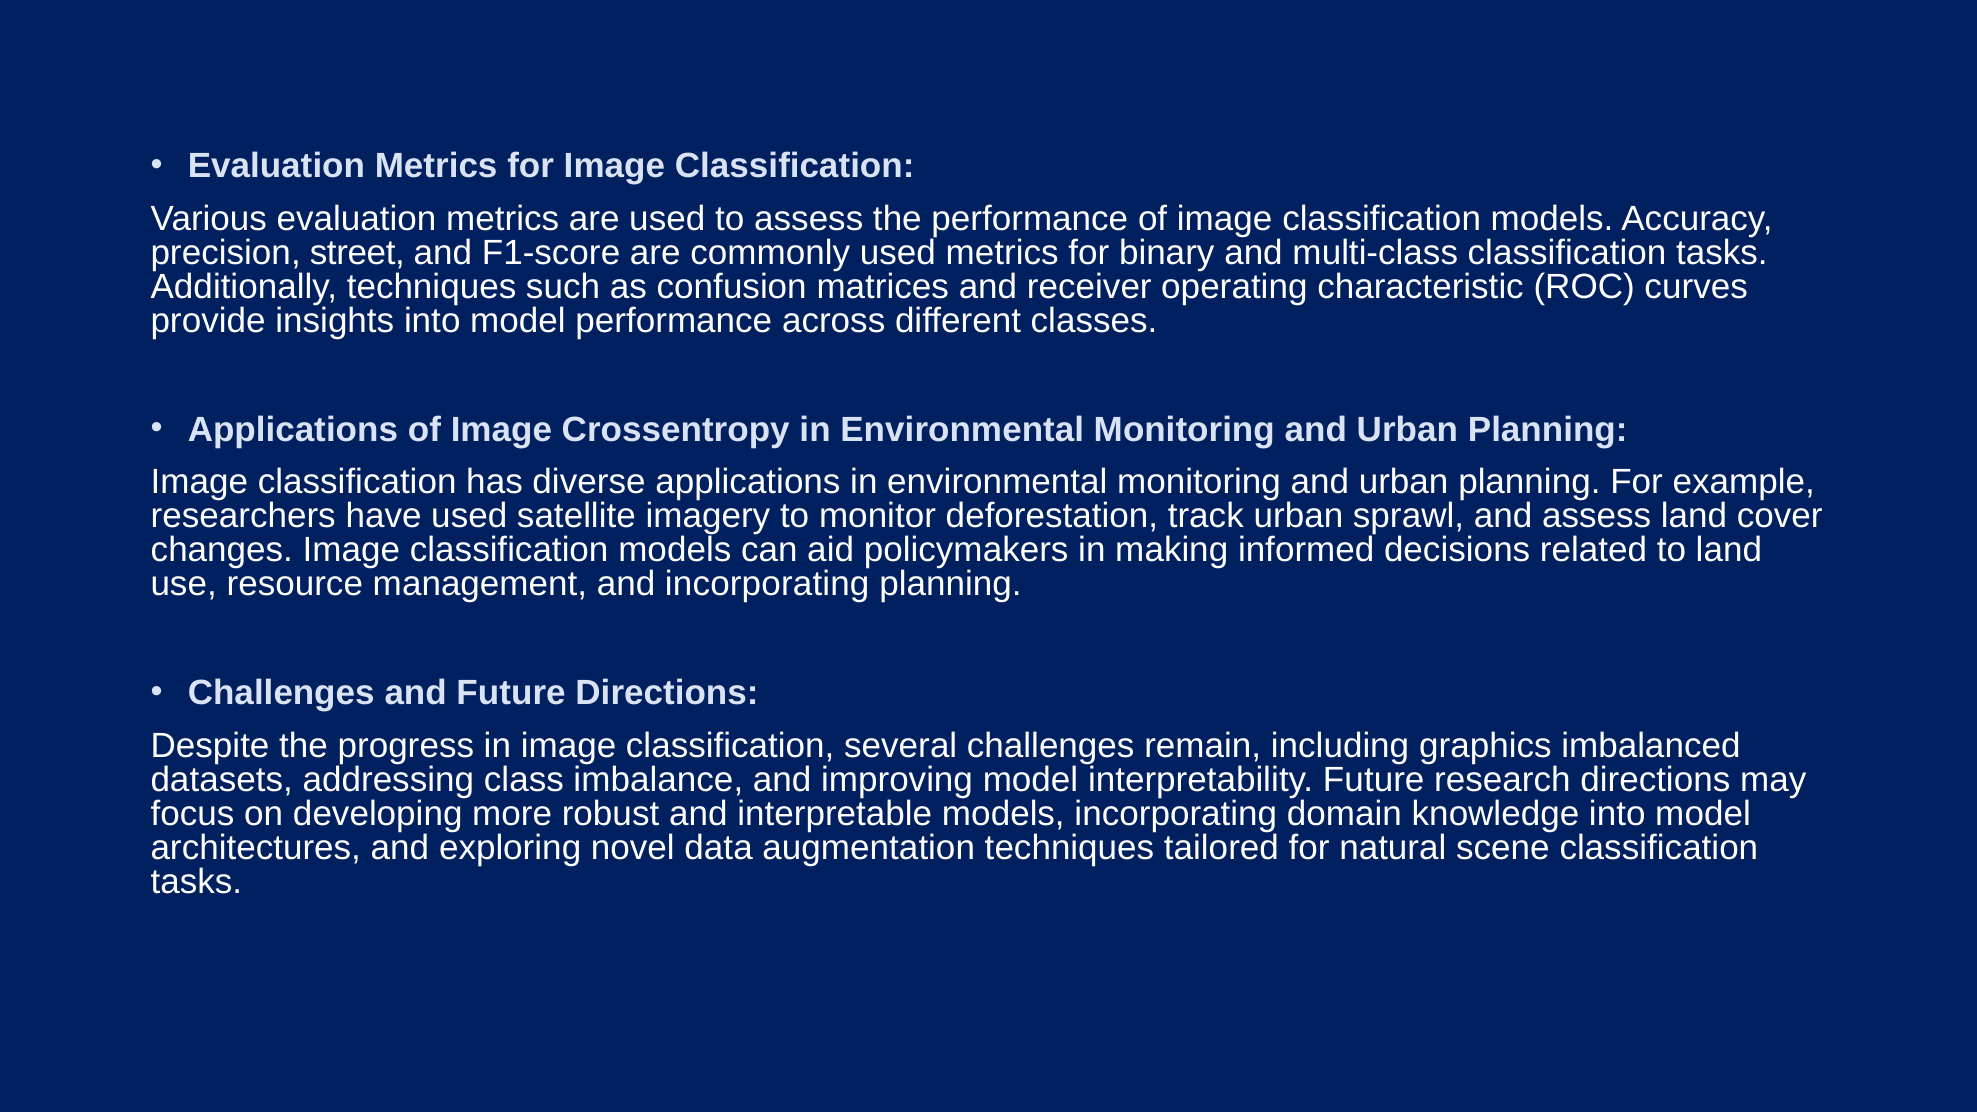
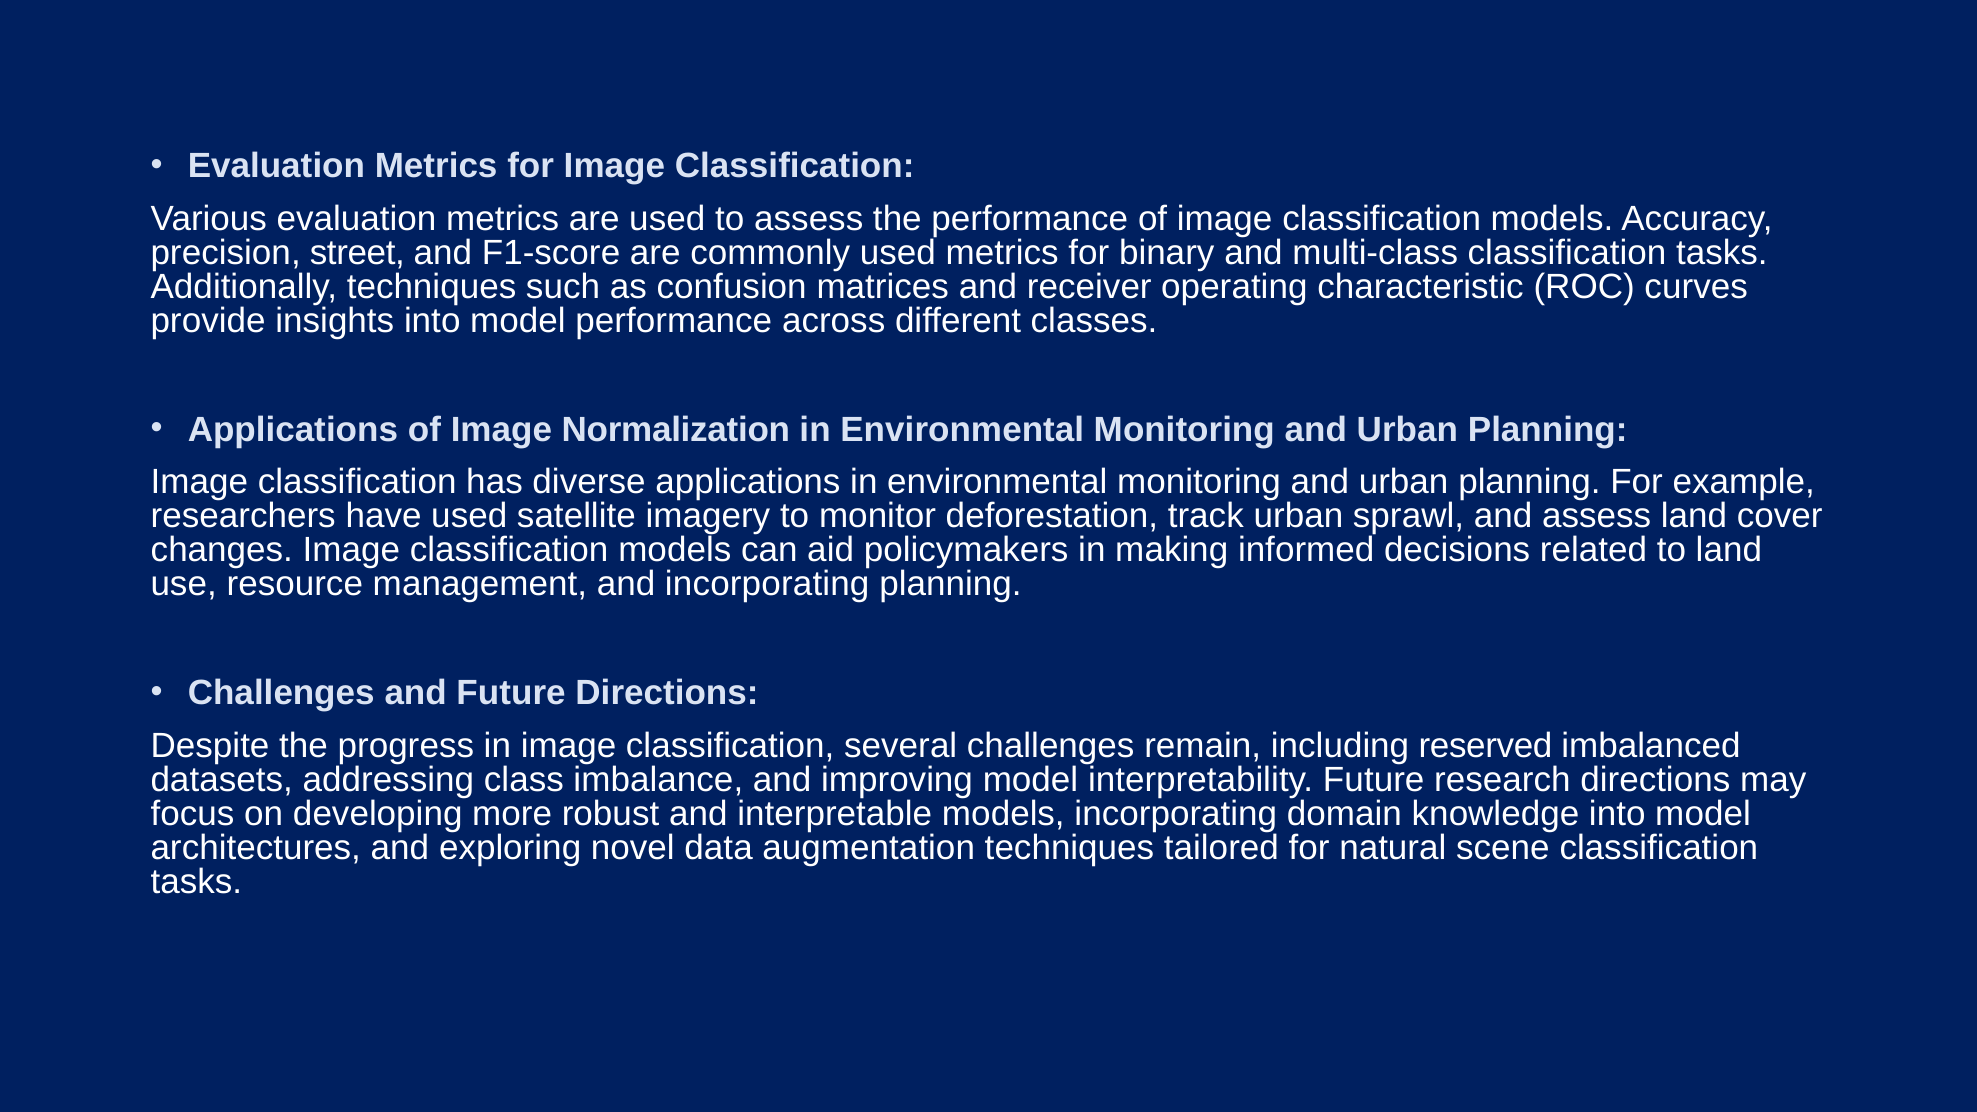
Crossentropy: Crossentropy -> Normalization
graphics: graphics -> reserved
